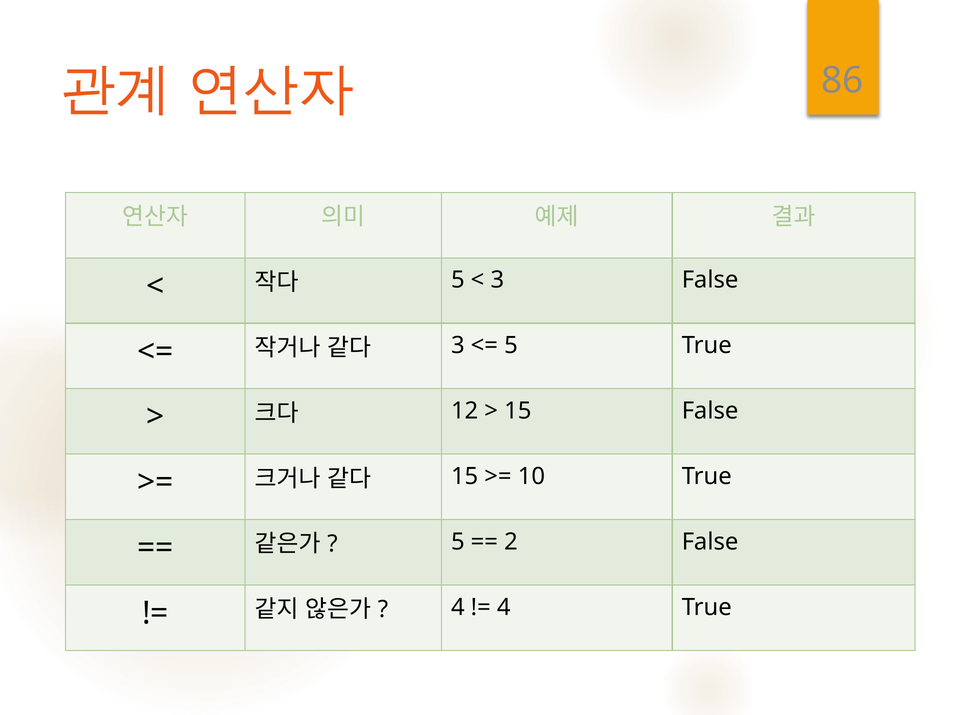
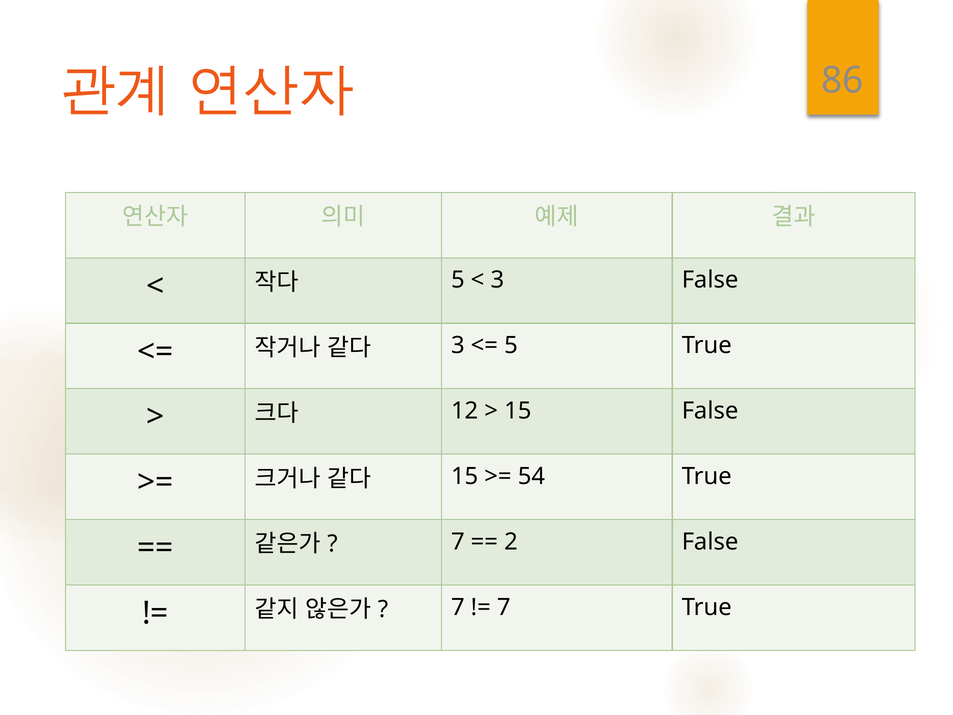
10: 10 -> 54
5 at (458, 542): 5 -> 7
4 at (458, 607): 4 -> 7
4 at (504, 607): 4 -> 7
